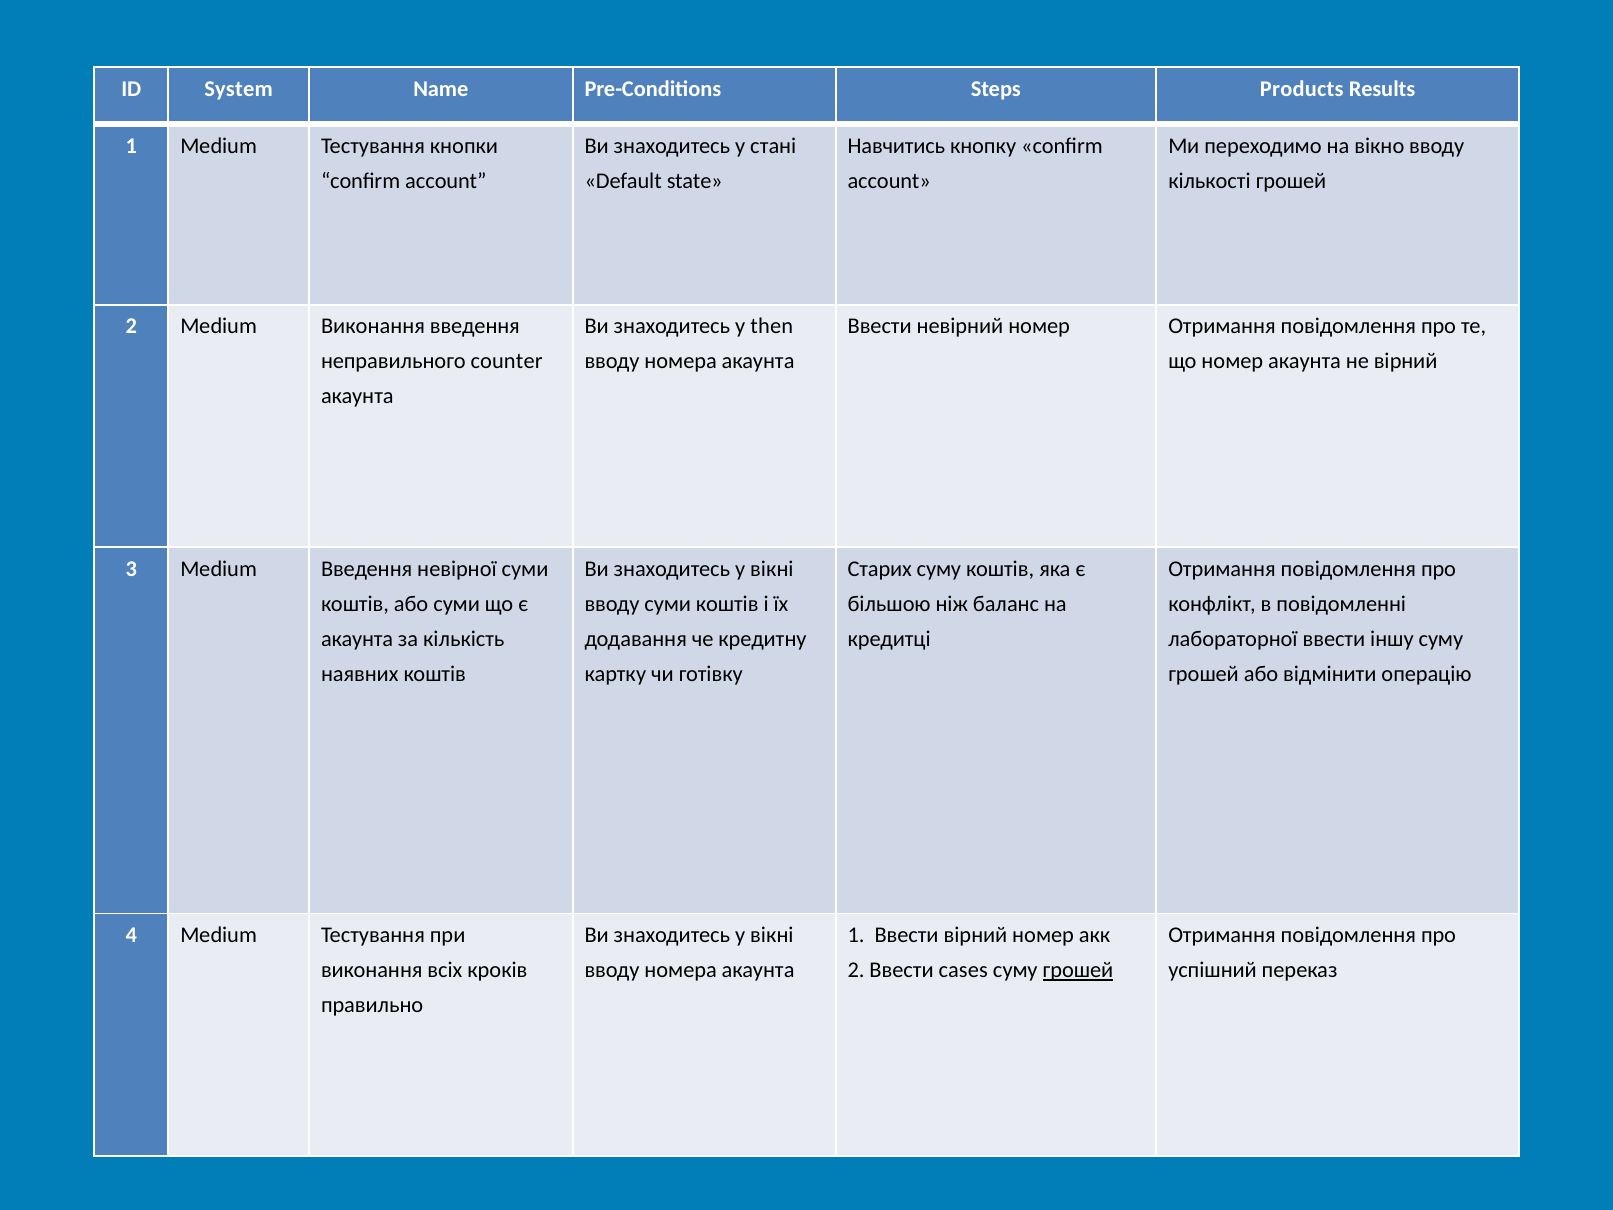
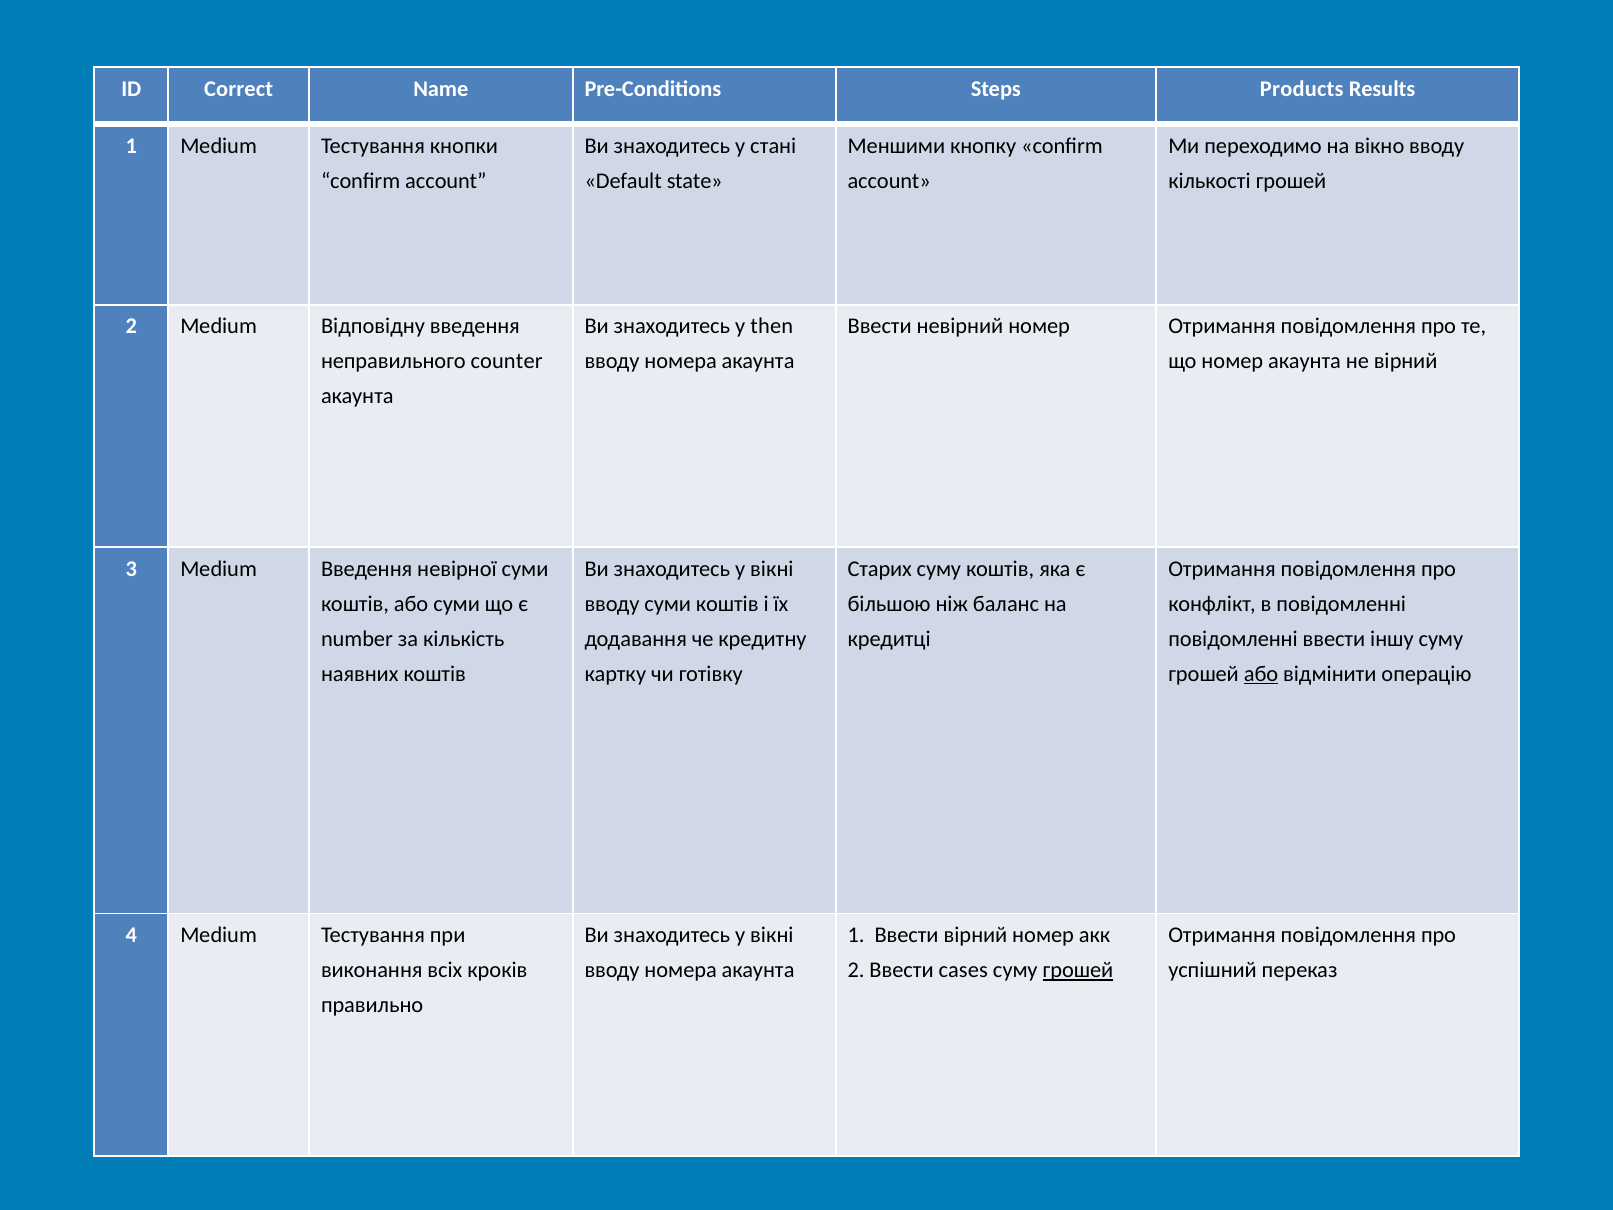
System: System -> Correct
Навчитись: Навчитись -> Меншими
Medium Виконання: Виконання -> Відповідну
акаунта at (357, 639): акаунта -> number
лабораторної at (1233, 639): лабораторної -> повідомленні
або at (1261, 674) underline: none -> present
